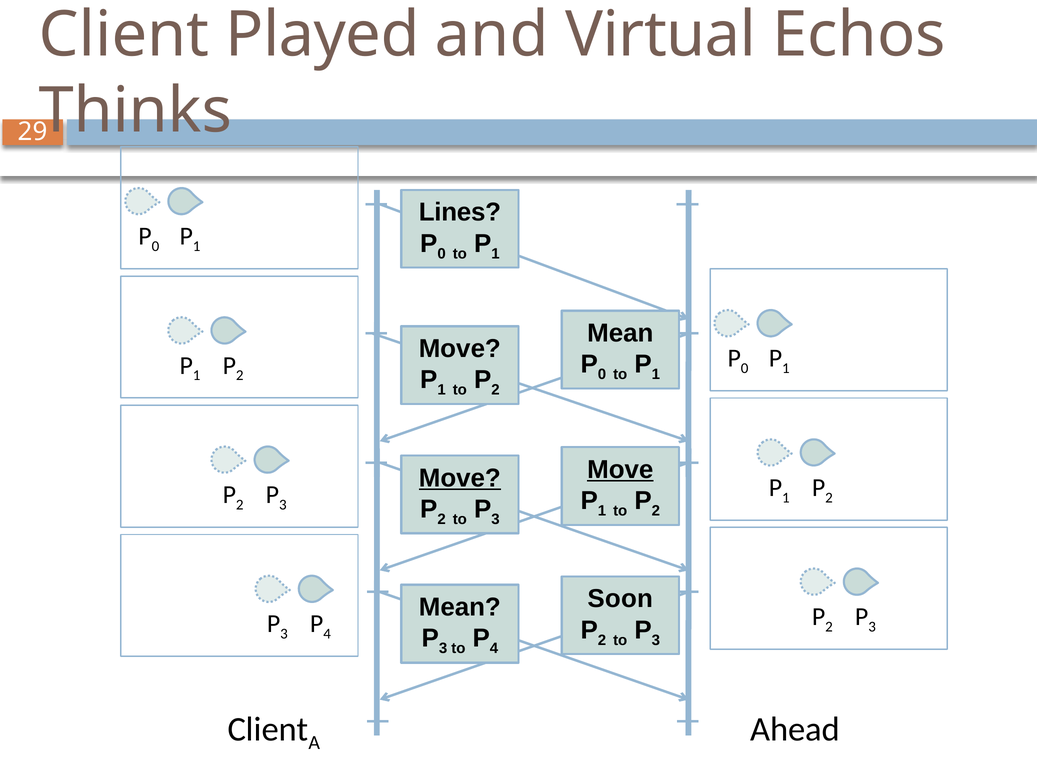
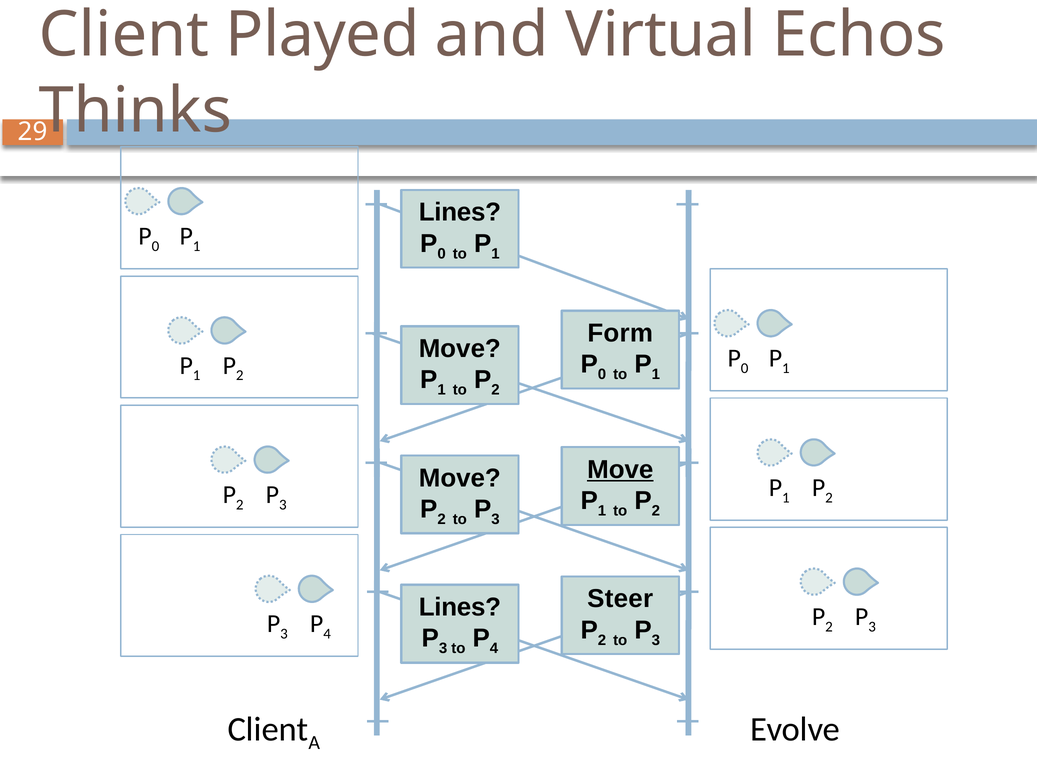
Mean at (620, 334): Mean -> Form
Move at (460, 479) underline: present -> none
Soon: Soon -> Steer
Mean at (460, 608): Mean -> Lines
Ahead: Ahead -> Evolve
